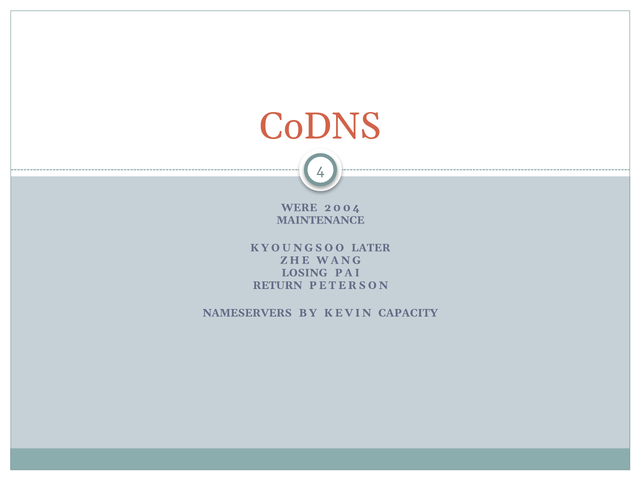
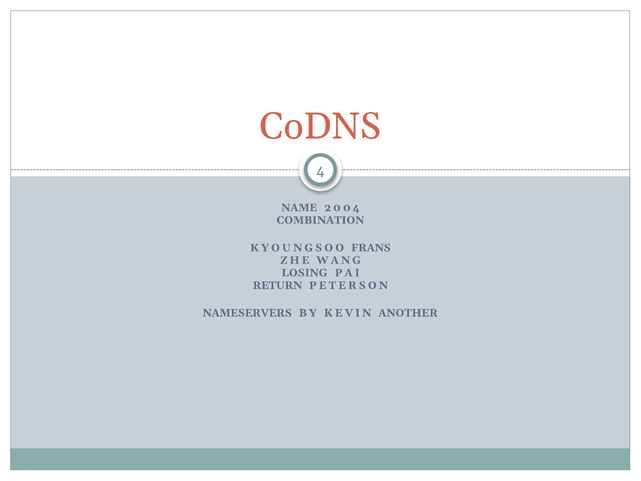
WERE: WERE -> NAME
MAINTENANCE: MAINTENANCE -> COMBINATION
LATER: LATER -> FRANS
CAPACITY: CAPACITY -> ANOTHER
